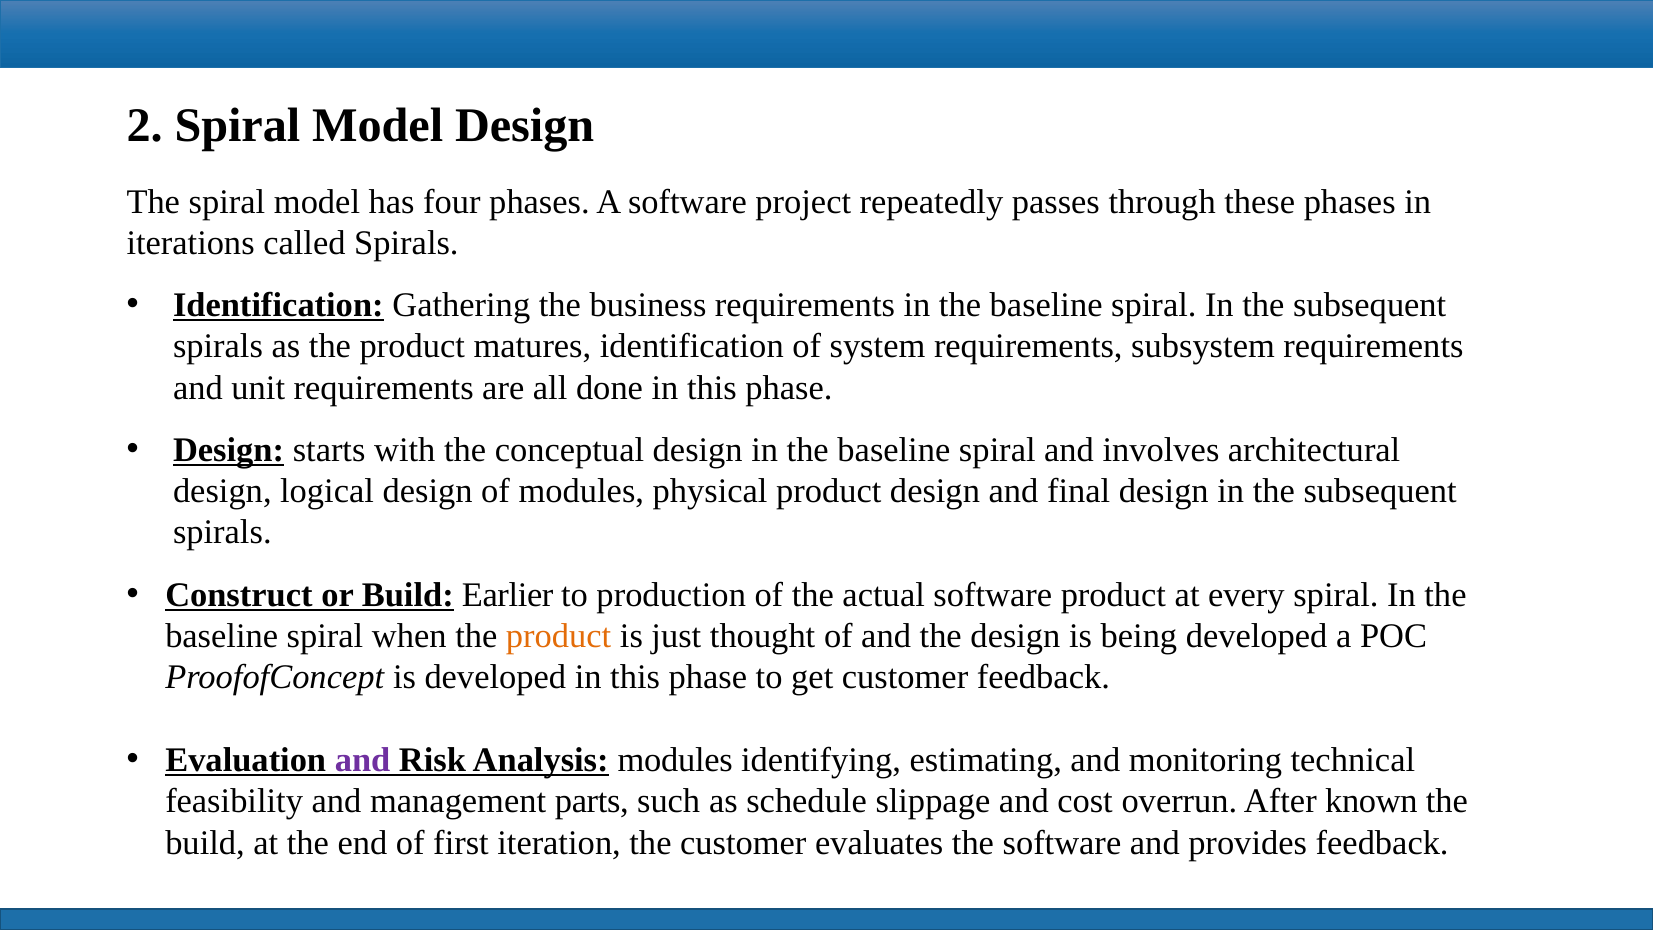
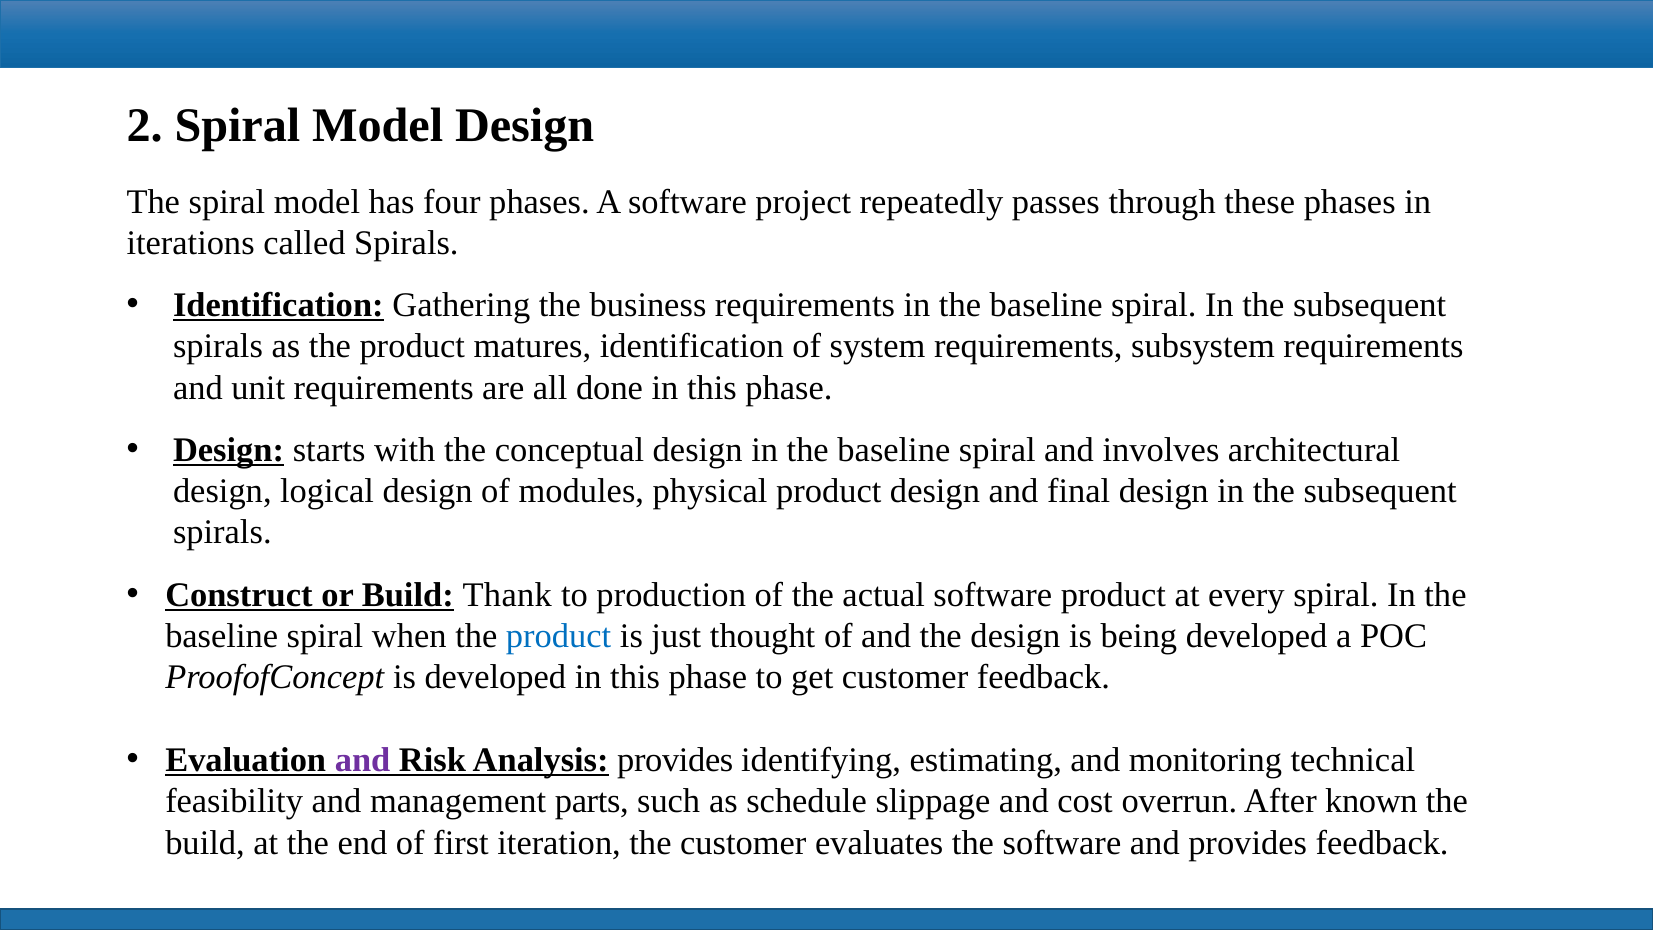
Earlier: Earlier -> Thank
product at (559, 636) colour: orange -> blue
Analysis modules: modules -> provides
